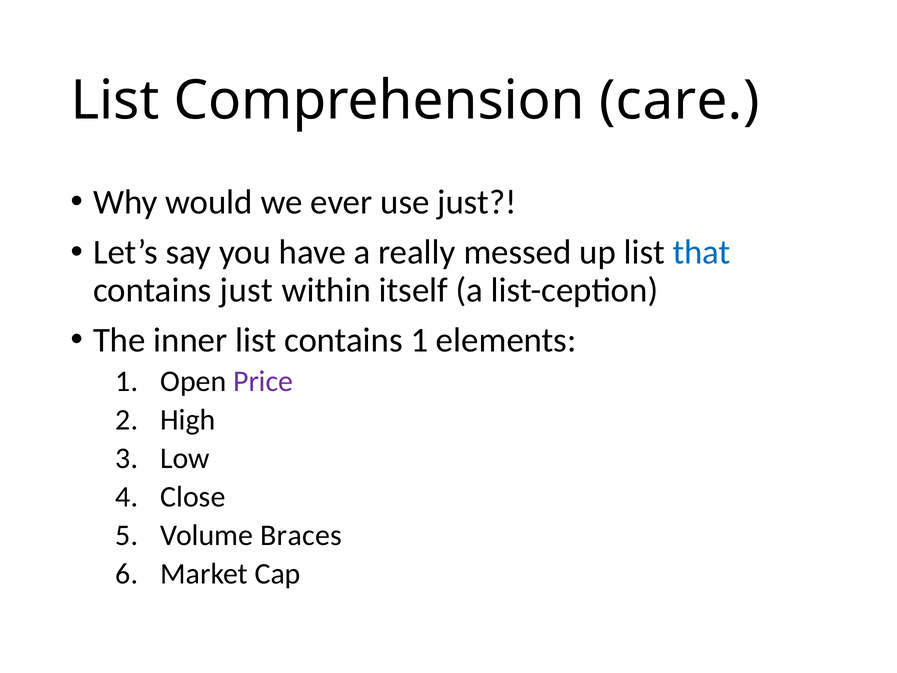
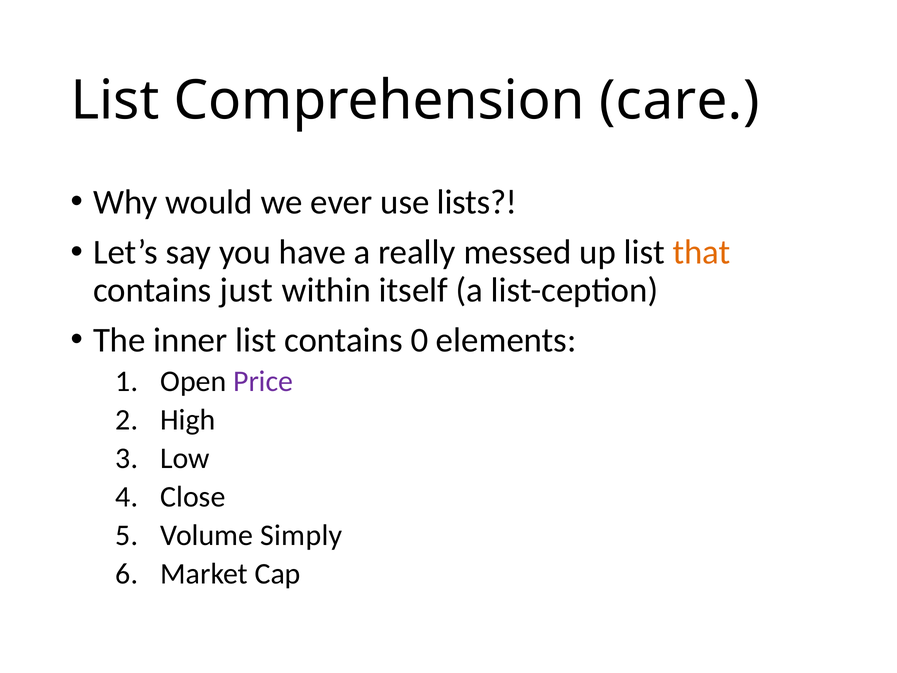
use just: just -> lists
that colour: blue -> orange
contains 1: 1 -> 0
Braces: Braces -> Simply
